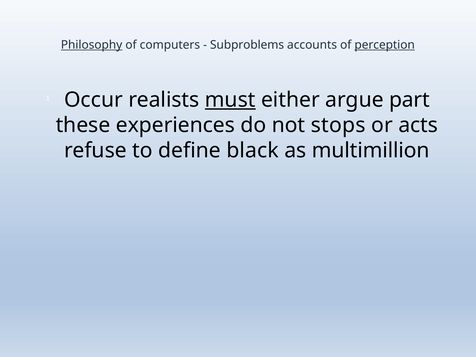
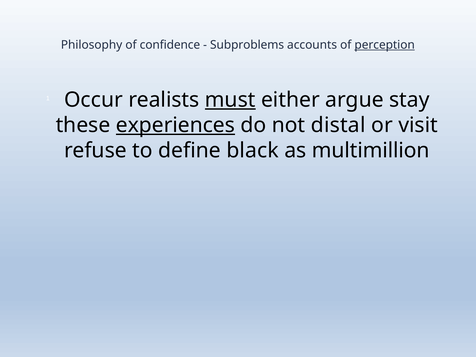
Philosophy underline: present -> none
computers: computers -> confidence
part: part -> stay
experiences underline: none -> present
stops: stops -> distal
acts: acts -> visit
